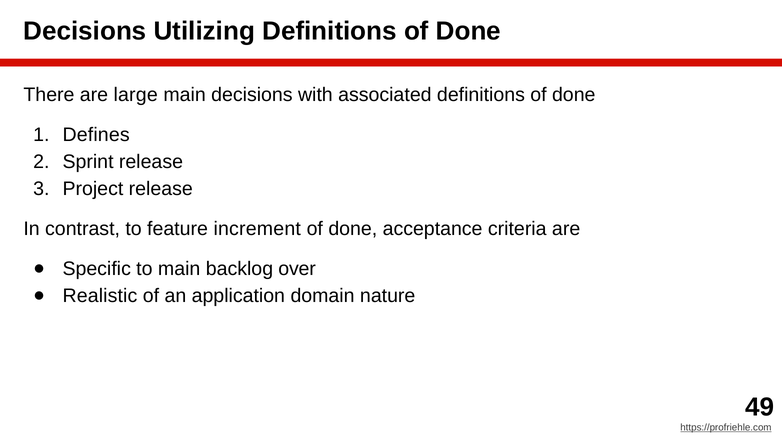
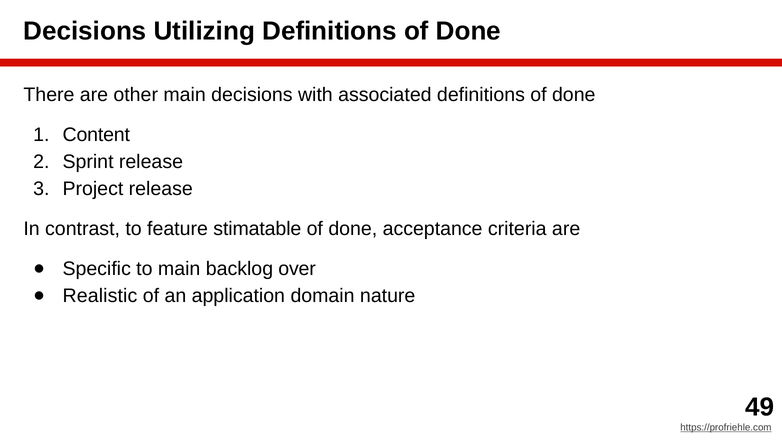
large: large -> other
Defines: Defines -> Content
increment: increment -> stimatable
